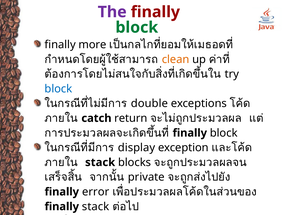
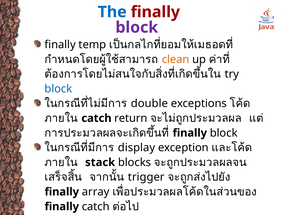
The colour: purple -> blue
block at (137, 27) colour: green -> purple
more: more -> temp
private: private -> trigger
error: error -> array
stack at (96, 206): stack -> catch
